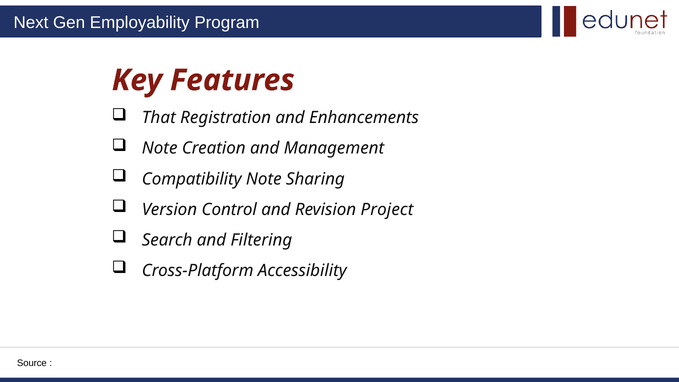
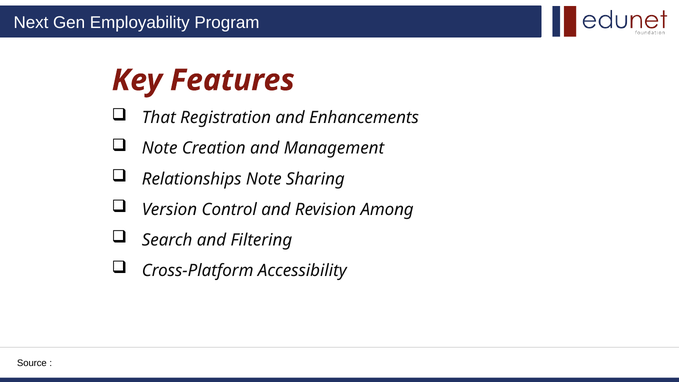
Compatibility: Compatibility -> Relationships
Project: Project -> Among
